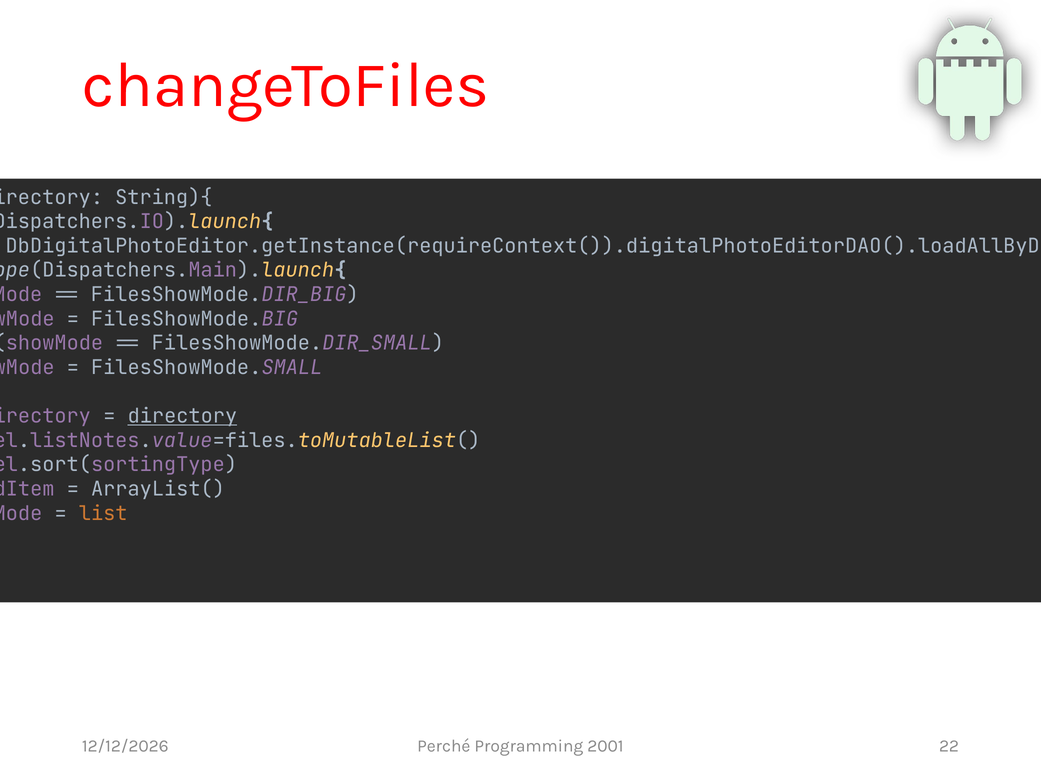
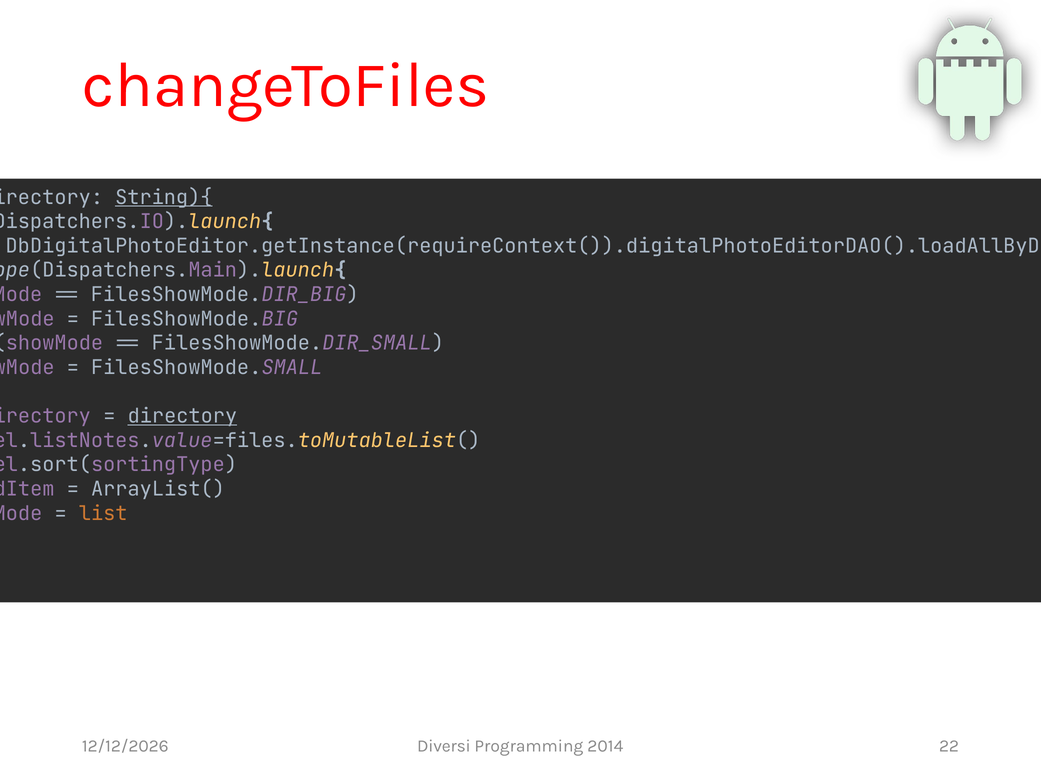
String){ underline: none -> present
Perché: Perché -> Diversi
2001: 2001 -> 2014
